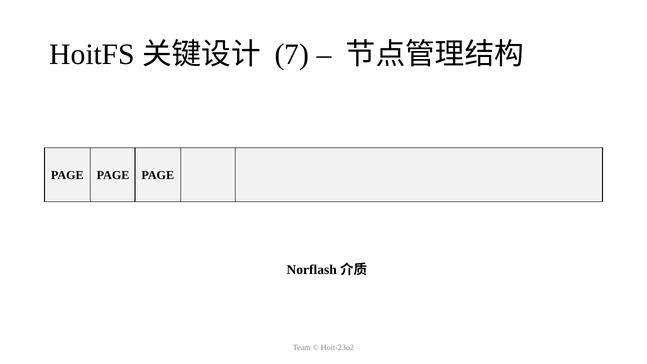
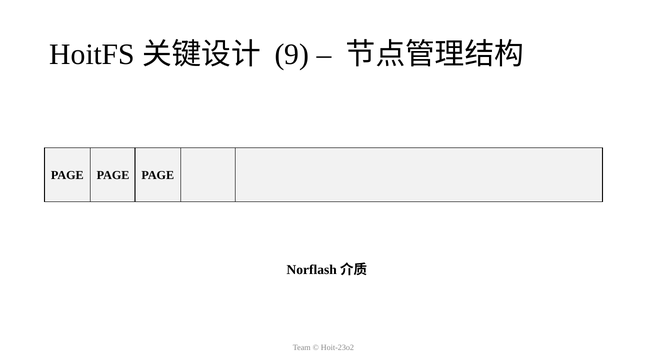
7: 7 -> 9
